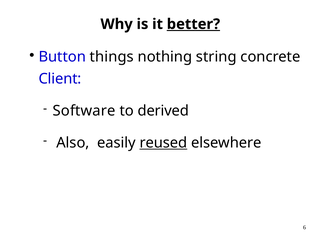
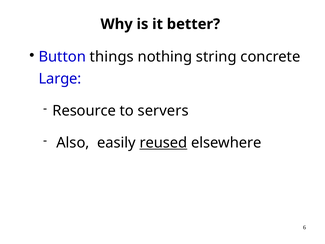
better underline: present -> none
Client: Client -> Large
Software: Software -> Resource
derived: derived -> servers
